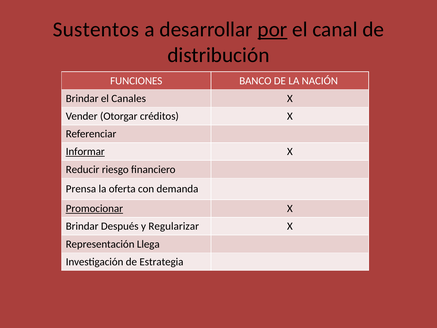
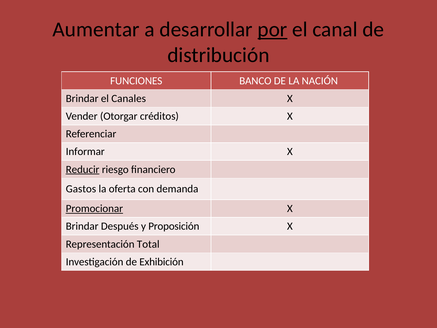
Sustentos: Sustentos -> Aumentar
Informar underline: present -> none
Reducir underline: none -> present
Prensa: Prensa -> Gastos
Regularizar: Regularizar -> Proposición
Llega: Llega -> Total
Estrategia: Estrategia -> Exhibición
